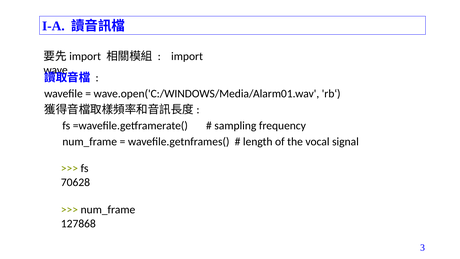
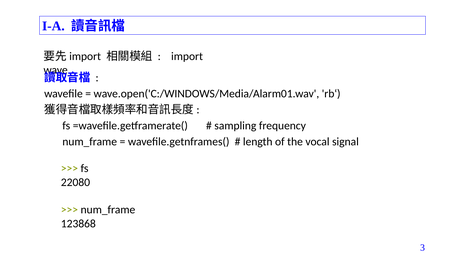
70628: 70628 -> 22080
127868: 127868 -> 123868
